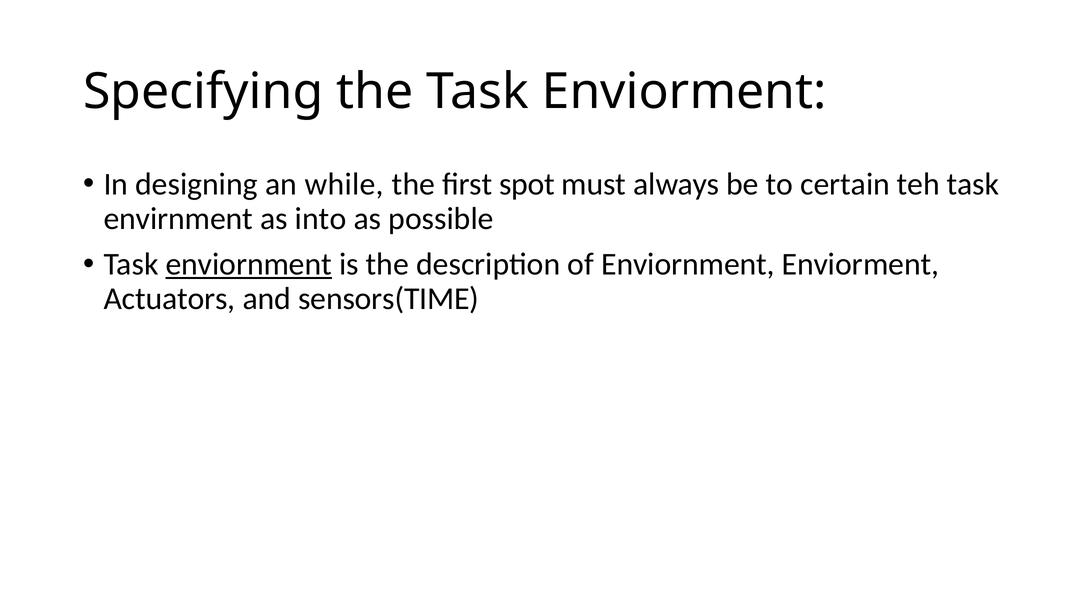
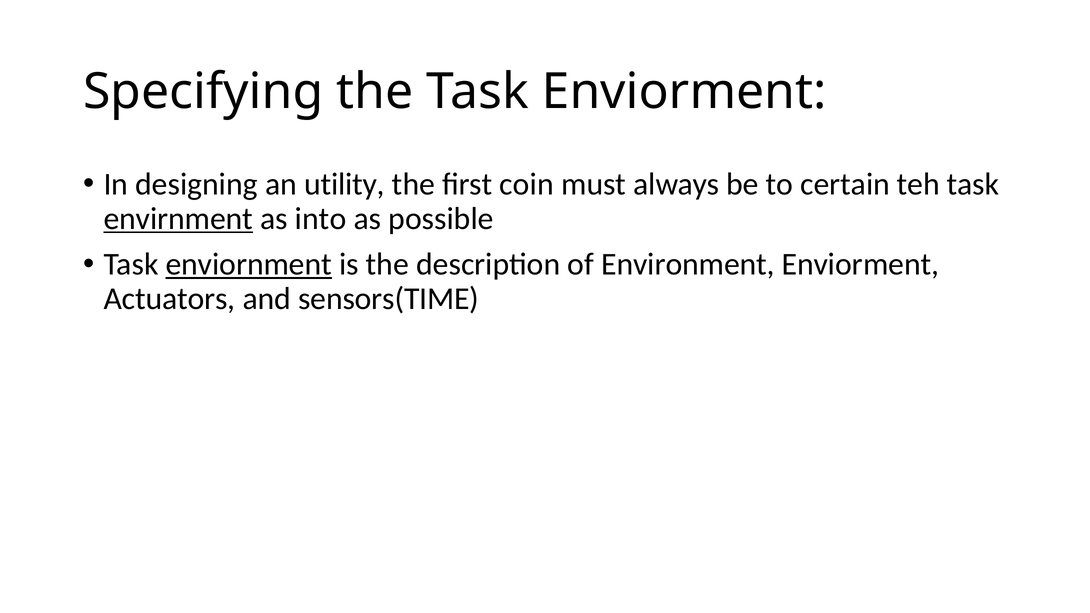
while: while -> utility
spot: spot -> coin
envirnment underline: none -> present
of Enviornment: Enviornment -> Environment
